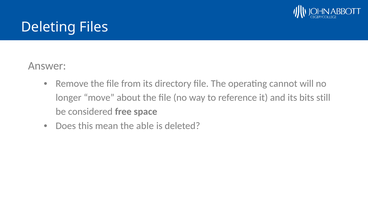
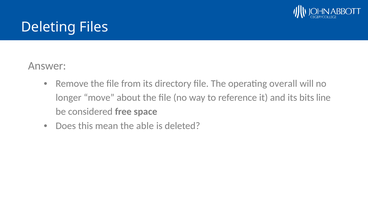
cannot: cannot -> overall
still: still -> line
